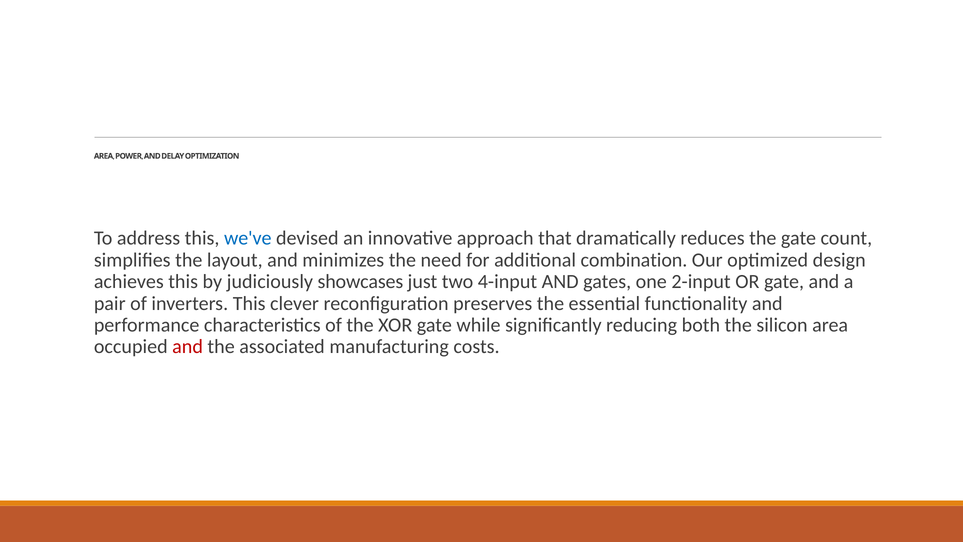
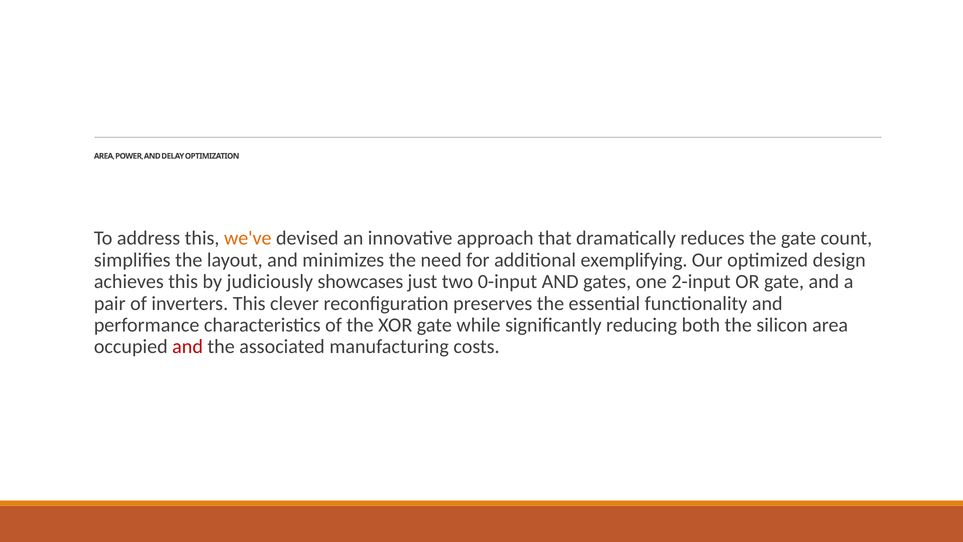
we've colour: blue -> orange
combination: combination -> exemplifying
4-input: 4-input -> 0-input
